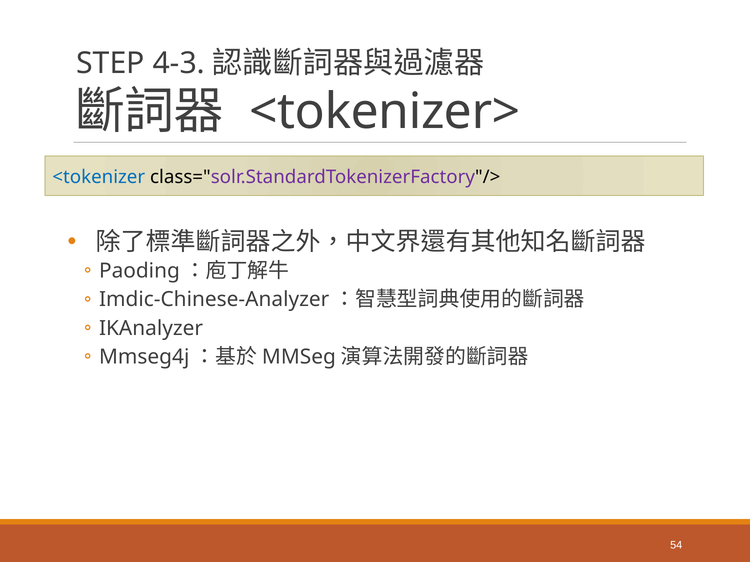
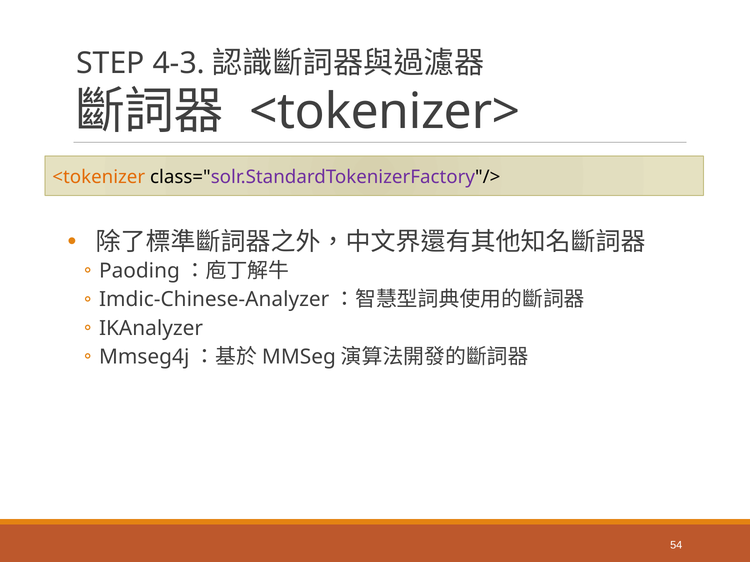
<tokenizer colour: blue -> orange
